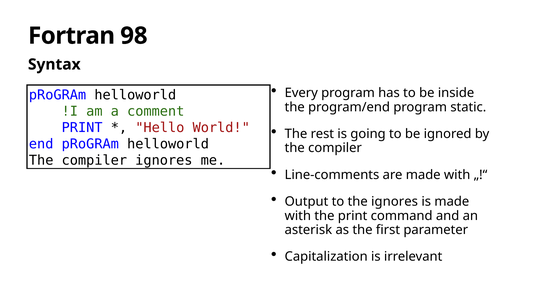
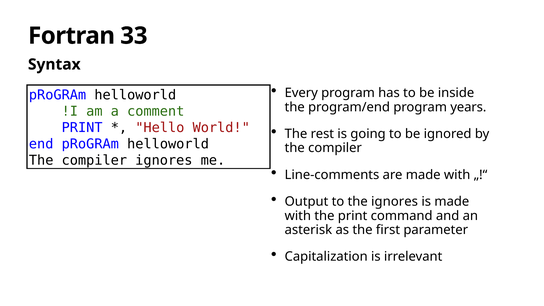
98: 98 -> 33
static: static -> years
